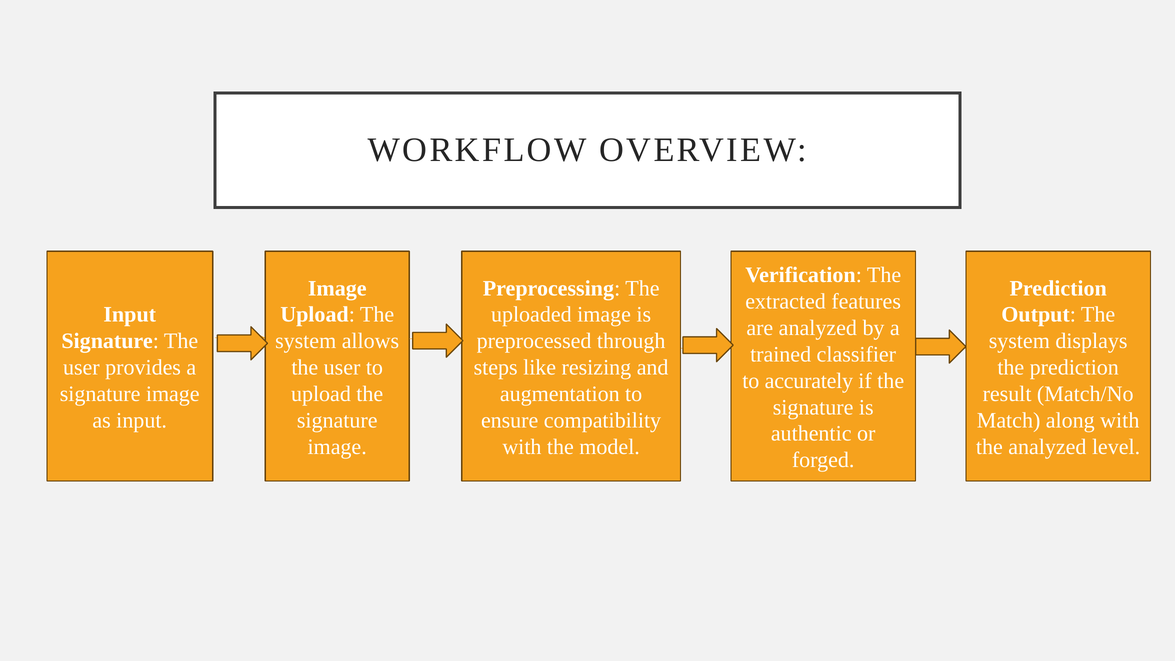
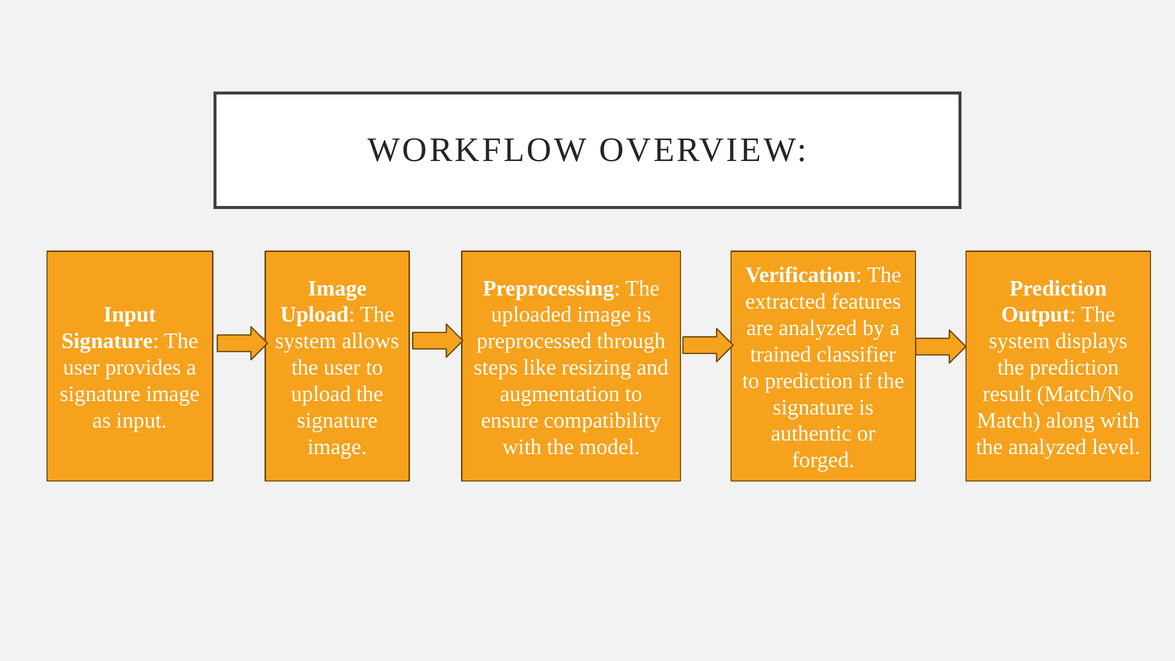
to accurately: accurately -> prediction
